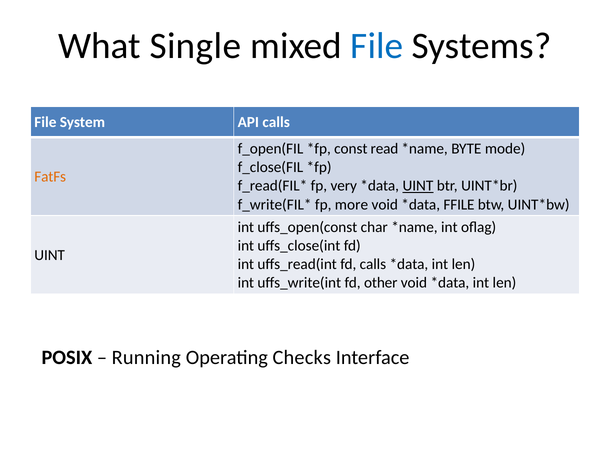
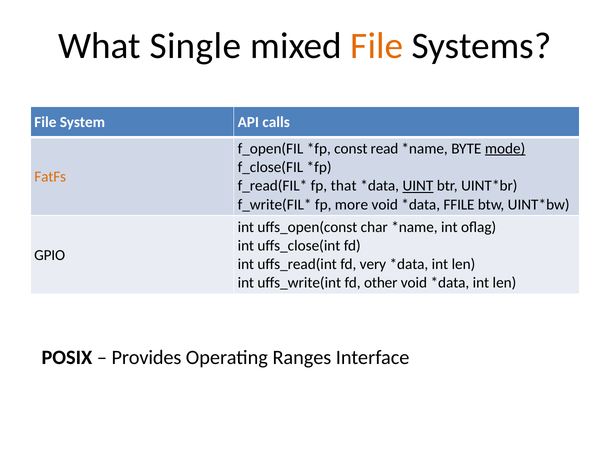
File at (377, 46) colour: blue -> orange
mode underline: none -> present
very: very -> that
UINT at (50, 255): UINT -> GPIO
fd calls: calls -> very
Running: Running -> Provides
Checks: Checks -> Ranges
